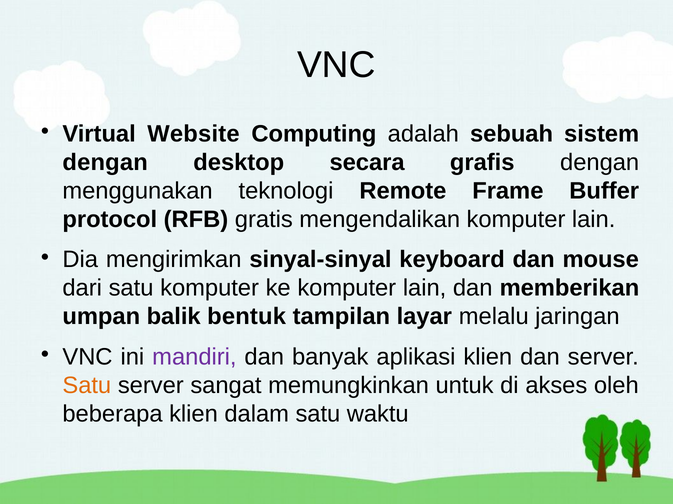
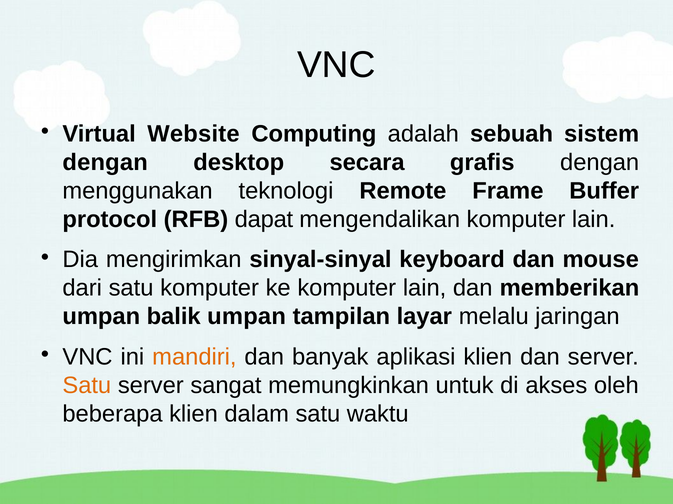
gratis: gratis -> dapat
balik bentuk: bentuk -> umpan
mandiri colour: purple -> orange
